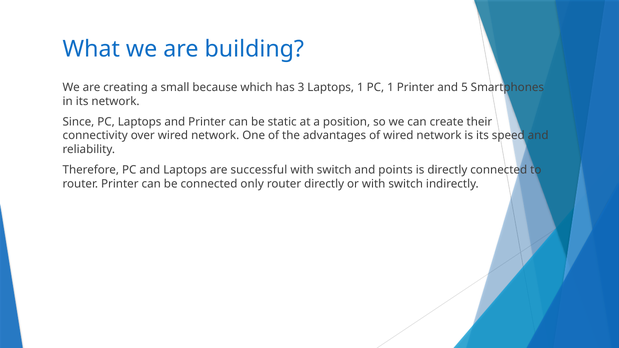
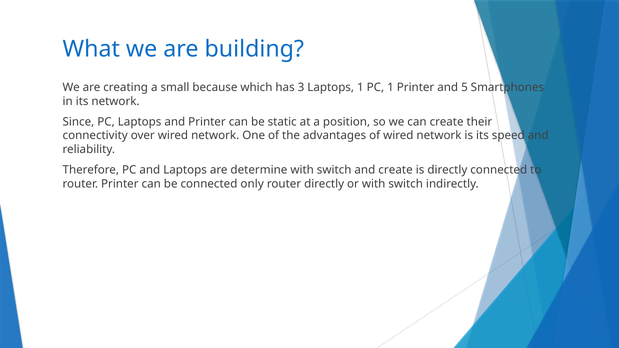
successful: successful -> determine
and points: points -> create
